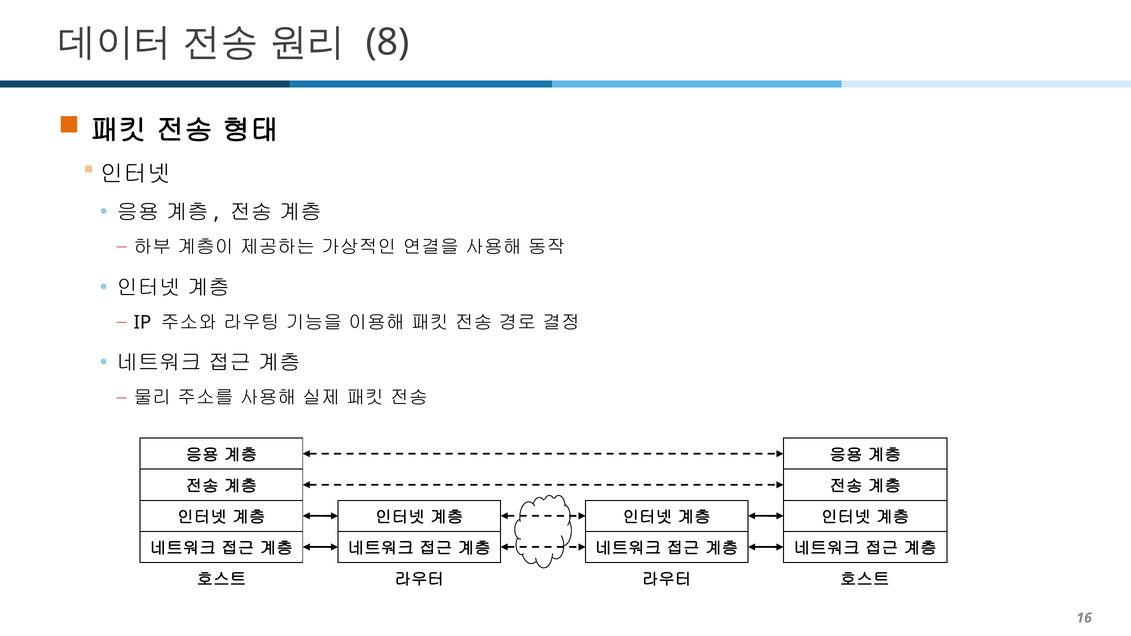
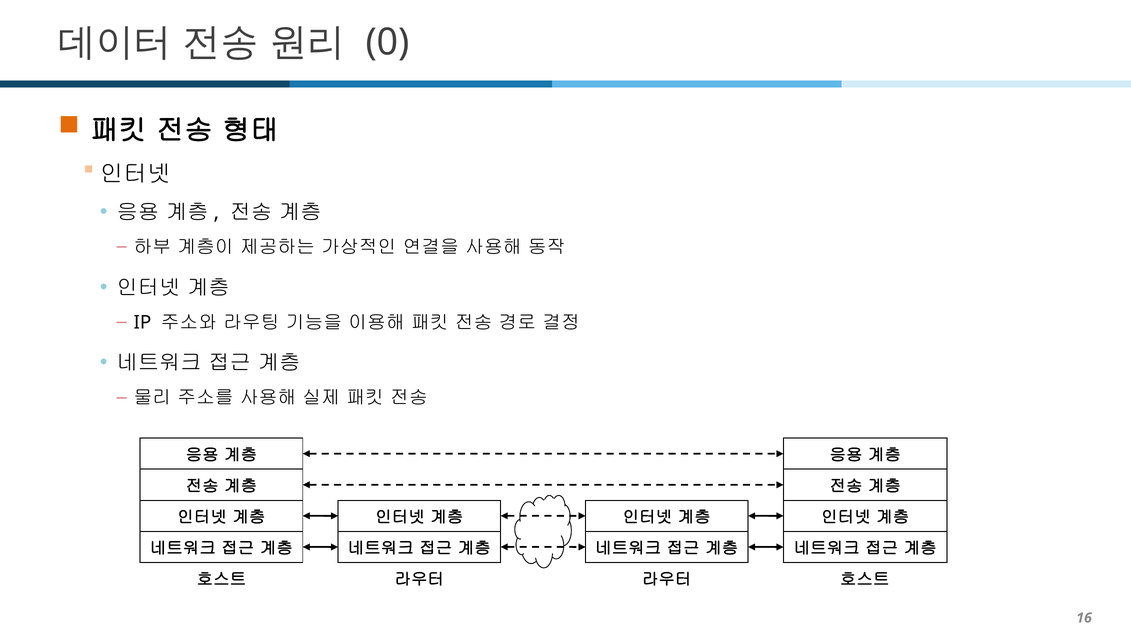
8: 8 -> 0
